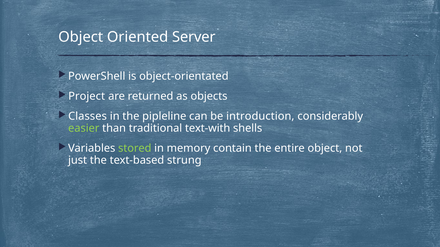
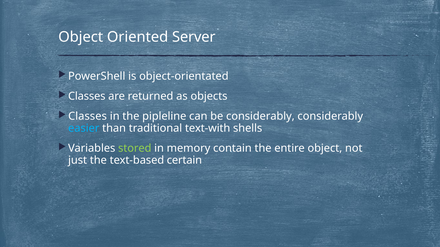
Project at (87, 96): Project -> Classes
be introduction: introduction -> considerably
easier colour: light green -> light blue
strung: strung -> certain
